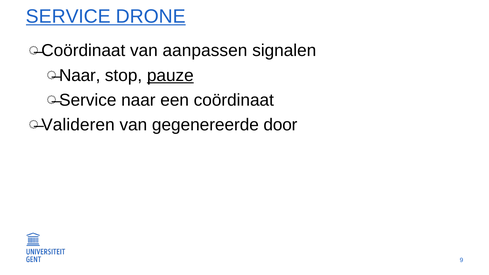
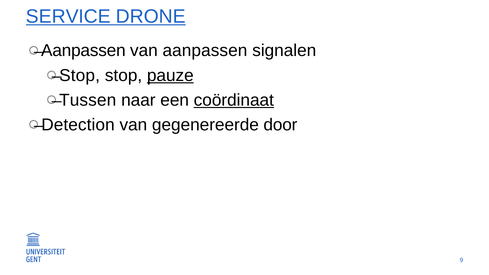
Coördinaat at (83, 51): Coördinaat -> Aanpassen
Naar at (80, 75): Naar -> Stop
Service at (88, 100): Service -> Tussen
coördinaat at (234, 100) underline: none -> present
Valideren: Valideren -> Detection
